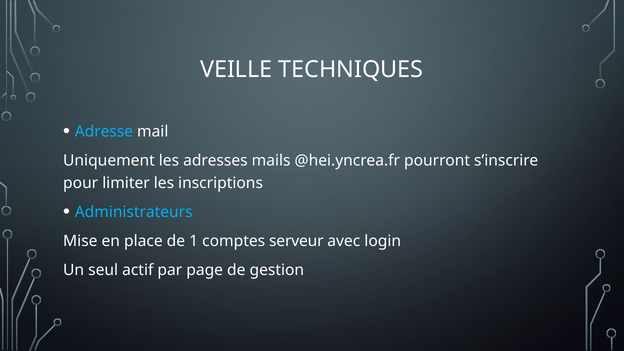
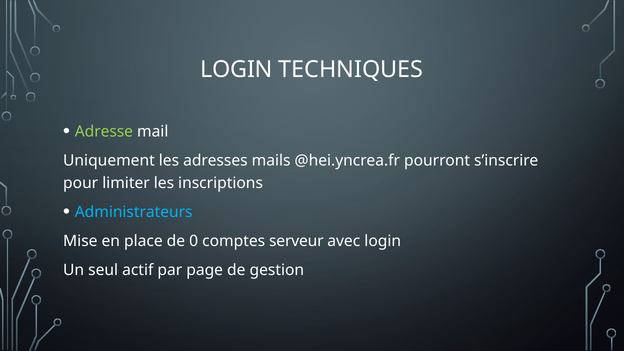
VEILLE at (236, 69): VEILLE -> LOGIN
Adresse colour: light blue -> light green
1: 1 -> 0
